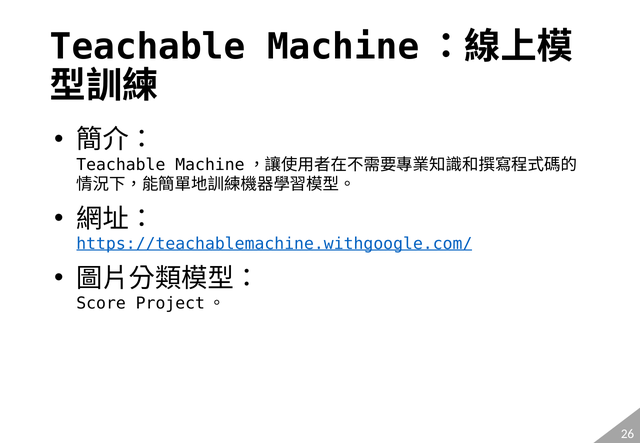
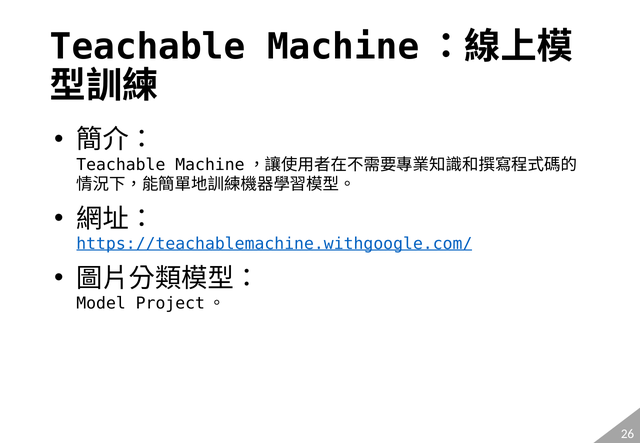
Score: Score -> Model
